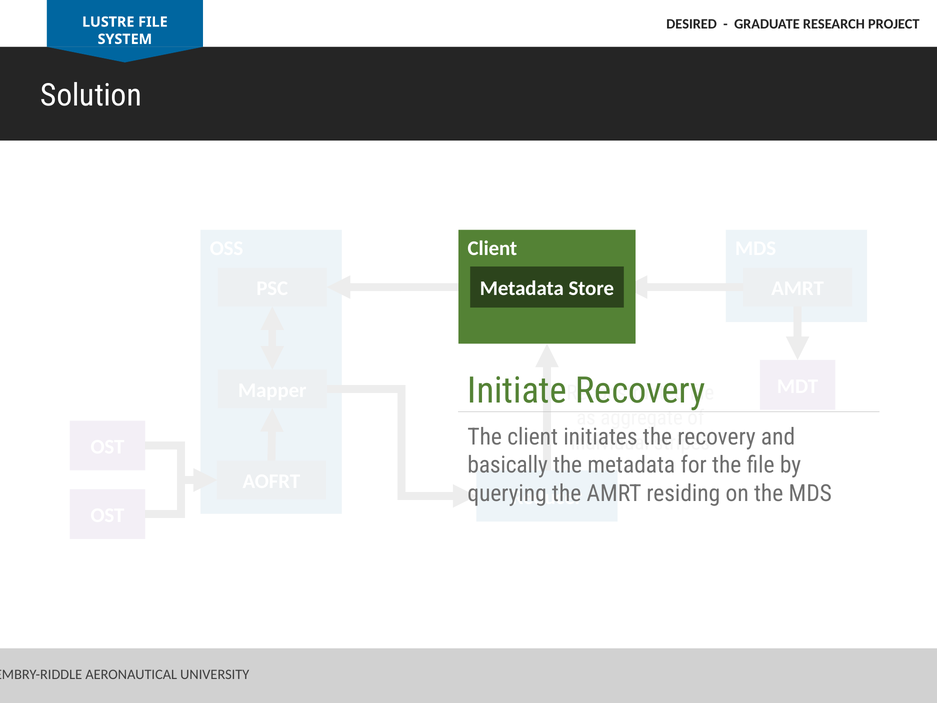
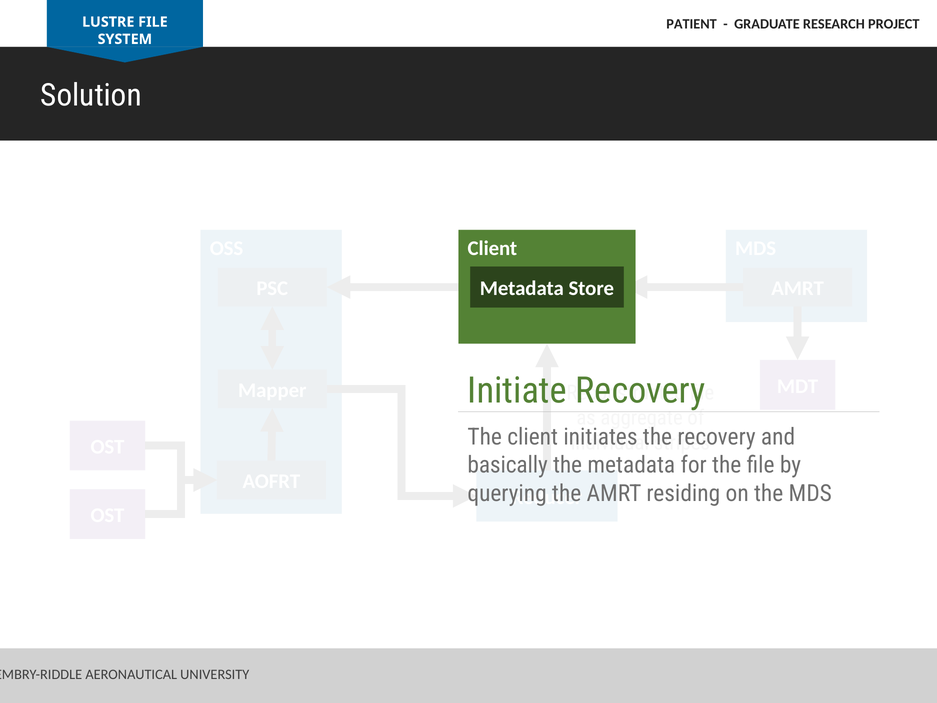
DESIRED: DESIRED -> PATIENT
